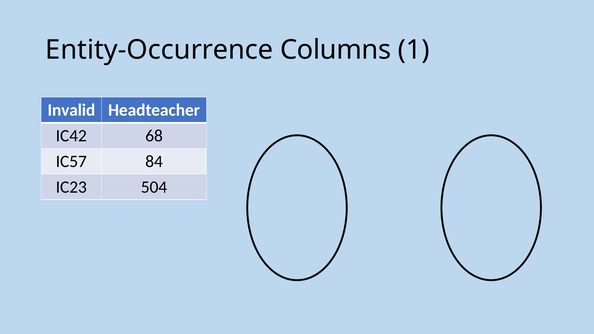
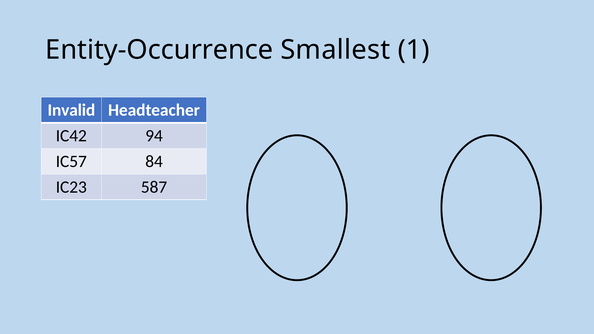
Columns: Columns -> Smallest
68: 68 -> 94
504: 504 -> 587
